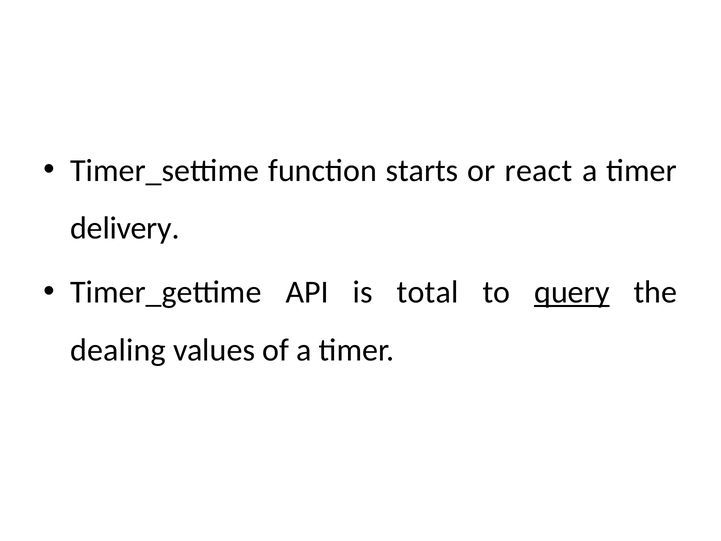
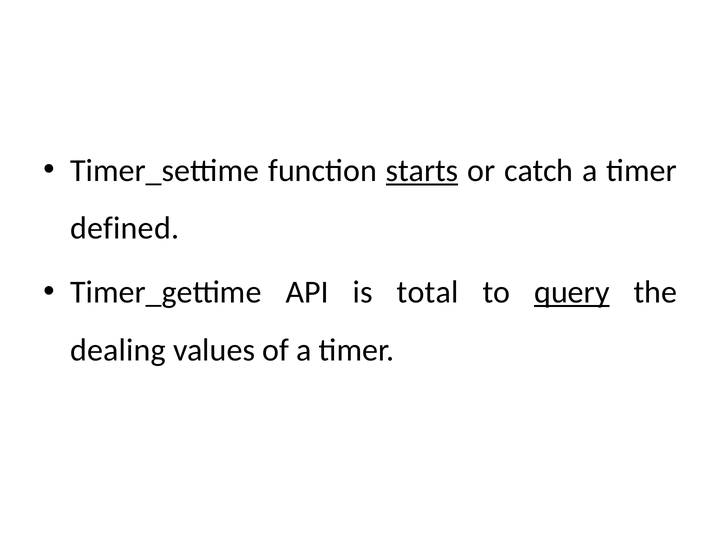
starts underline: none -> present
react: react -> catch
delivery: delivery -> defined
